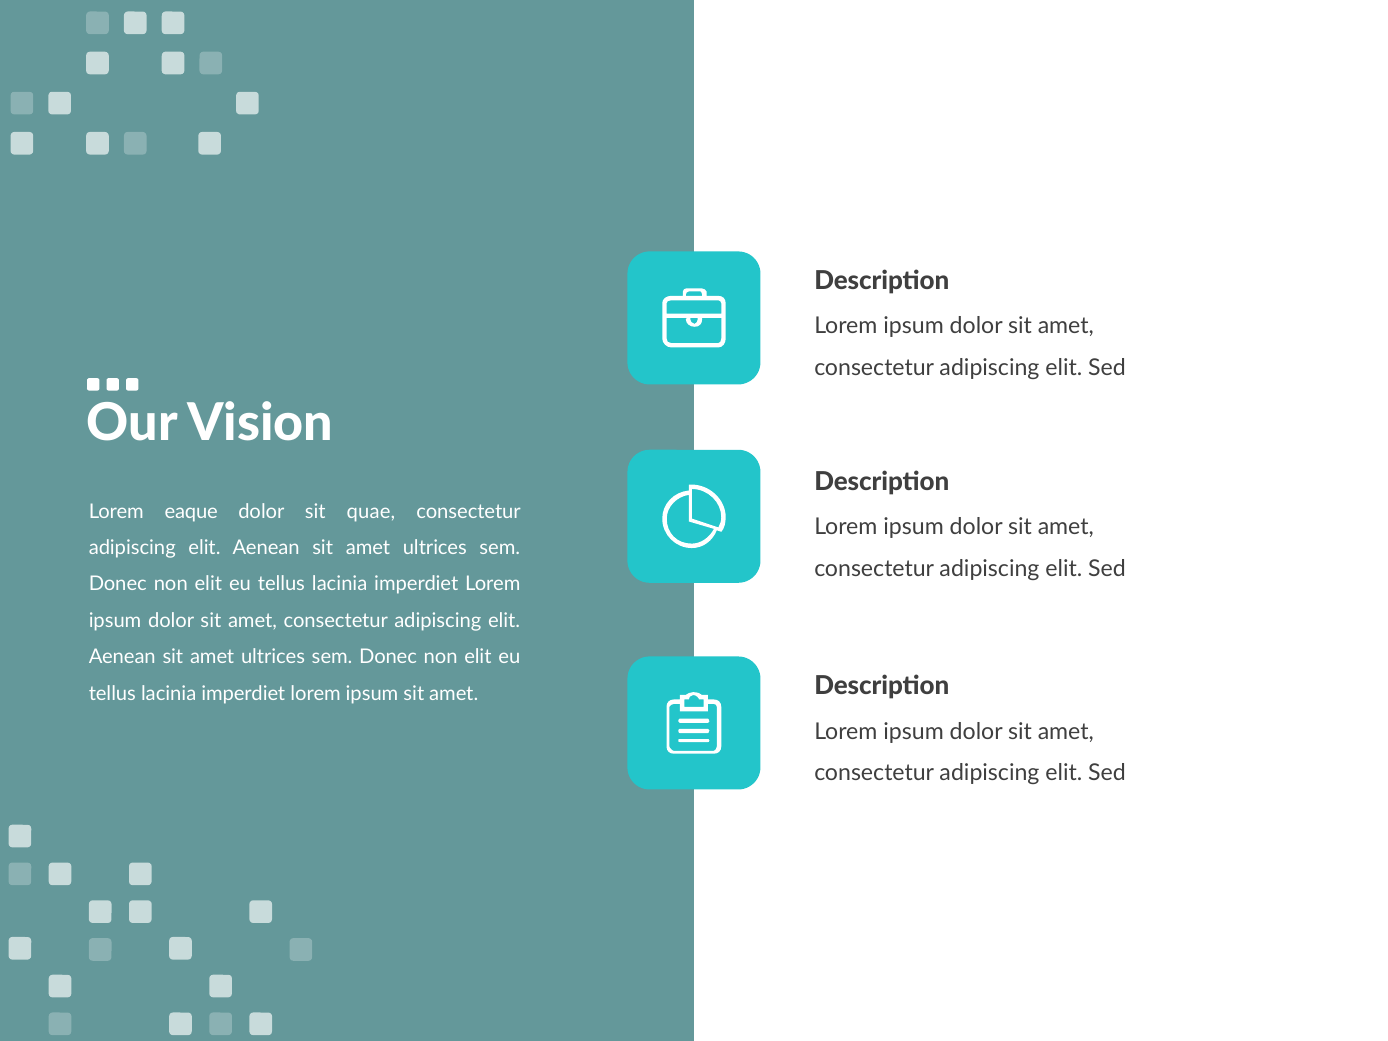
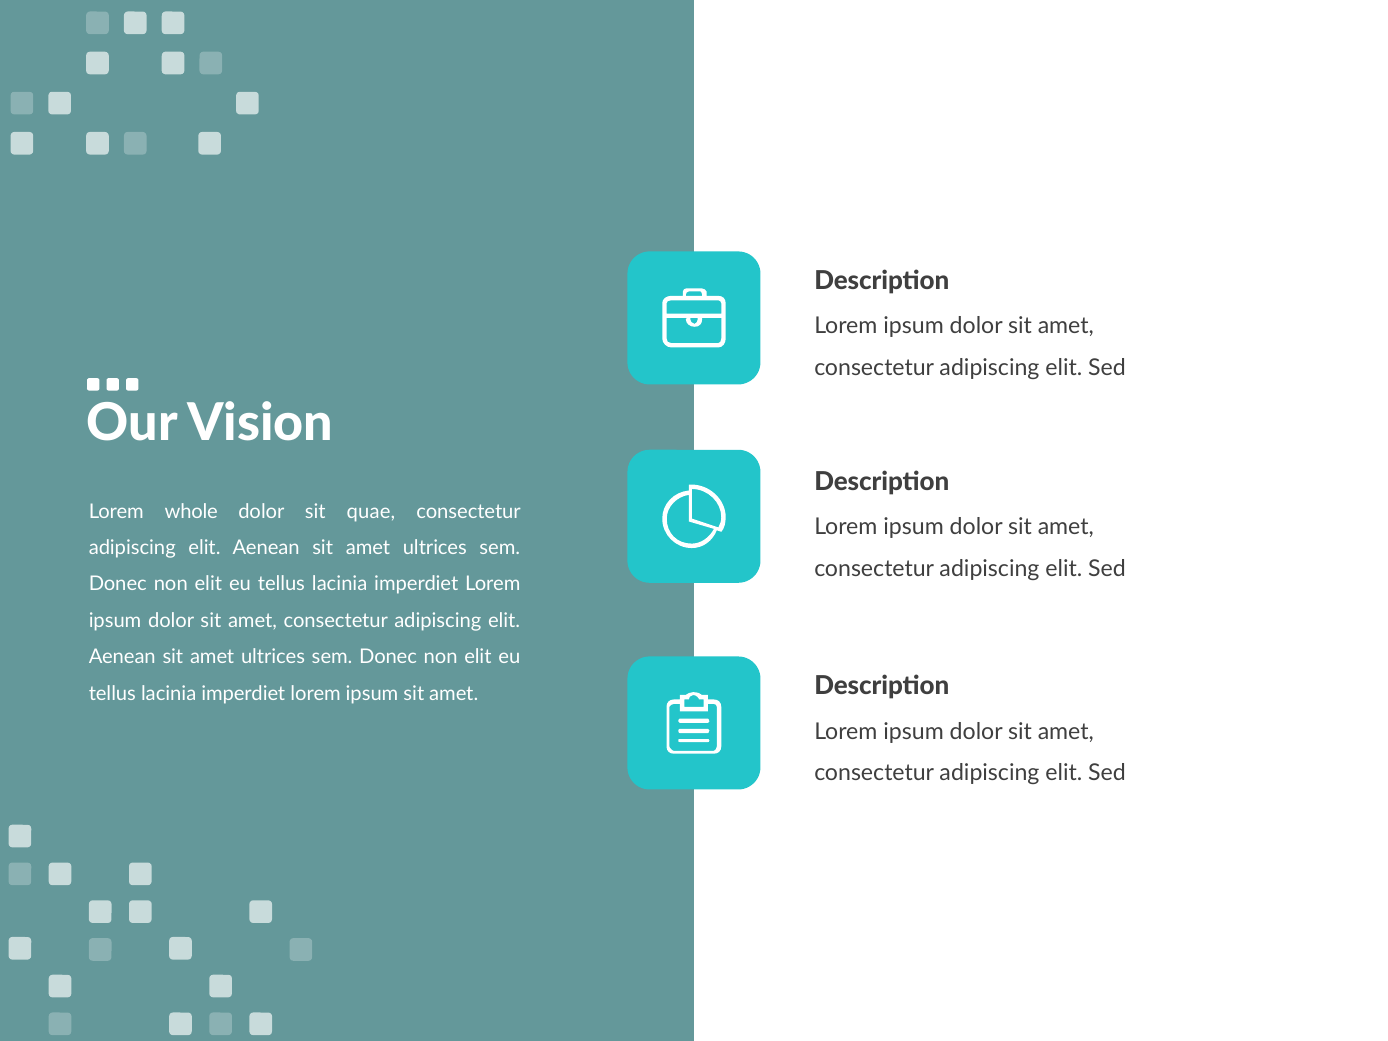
eaque: eaque -> whole
